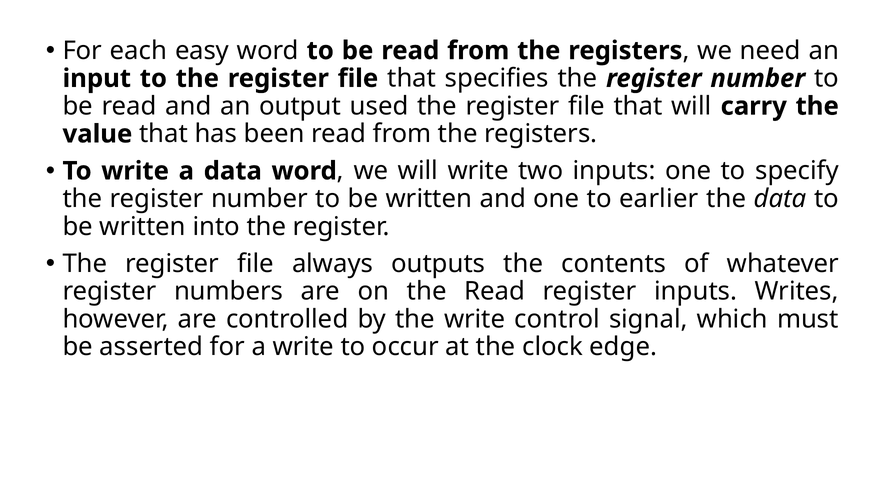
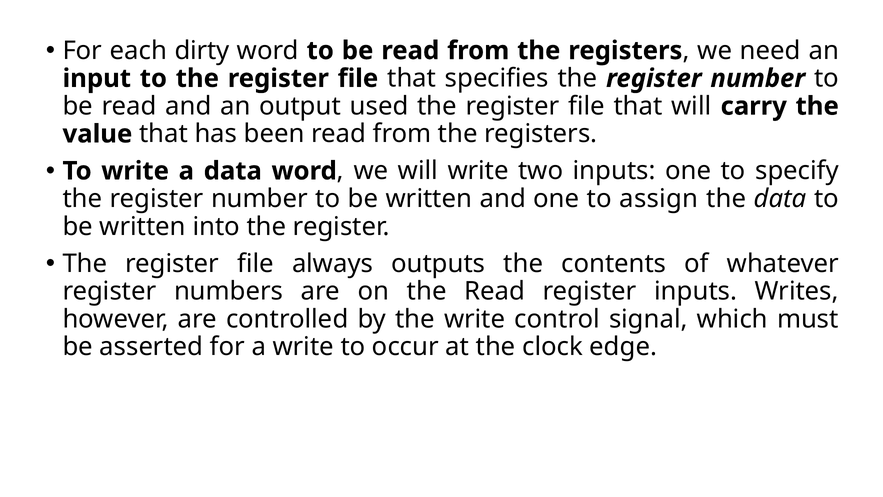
easy: easy -> dirty
earlier: earlier -> assign
